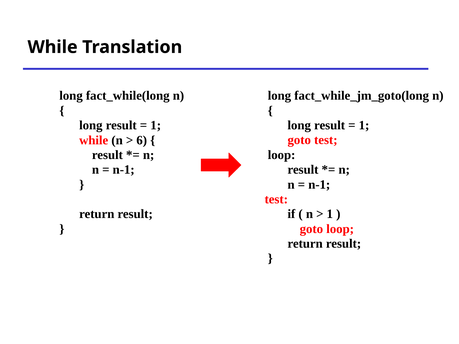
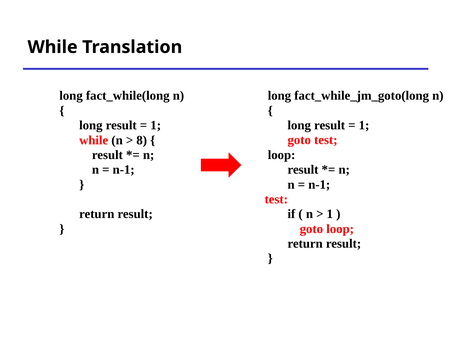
6: 6 -> 8
